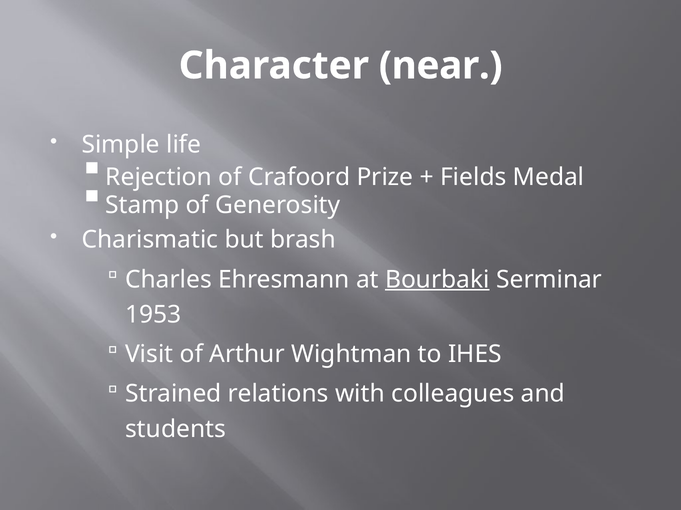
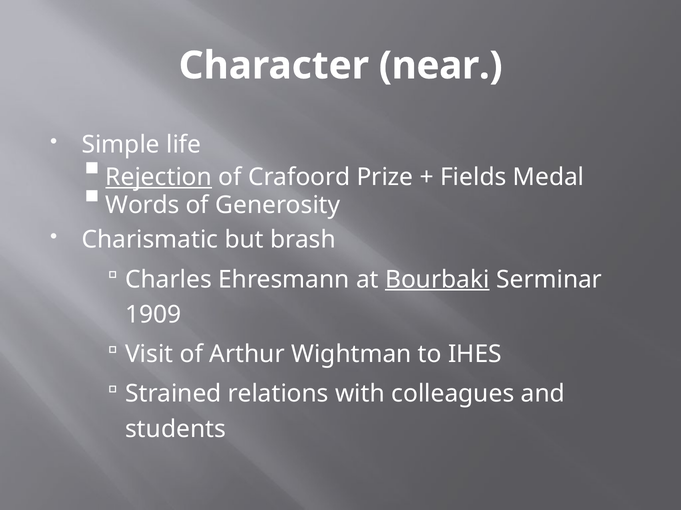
Rejection underline: none -> present
Stamp: Stamp -> Words
1953: 1953 -> 1909
